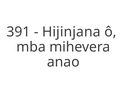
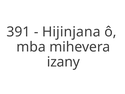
anao: anao -> izany
